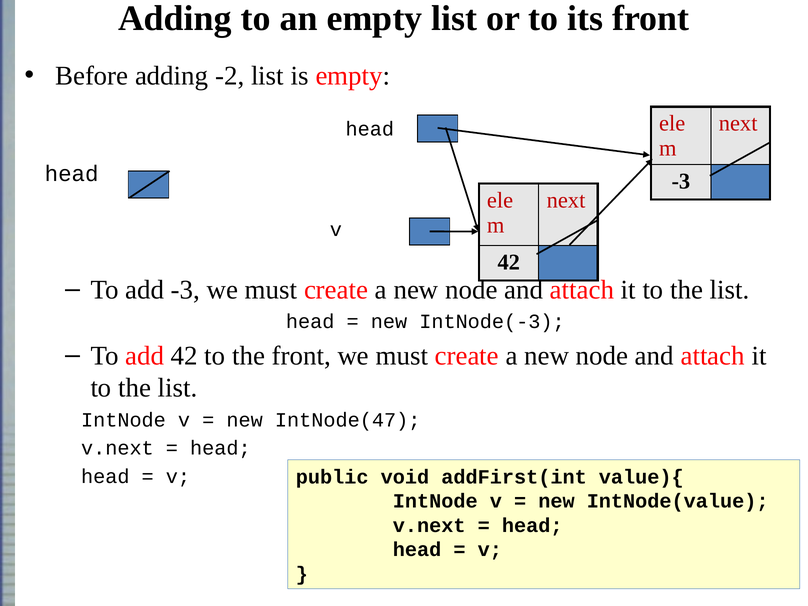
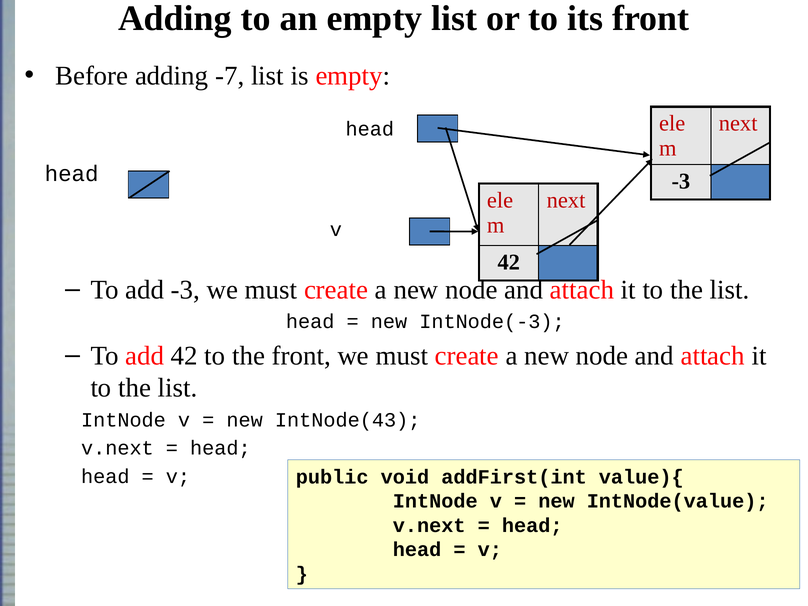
-2: -2 -> -7
IntNode(47: IntNode(47 -> IntNode(43
